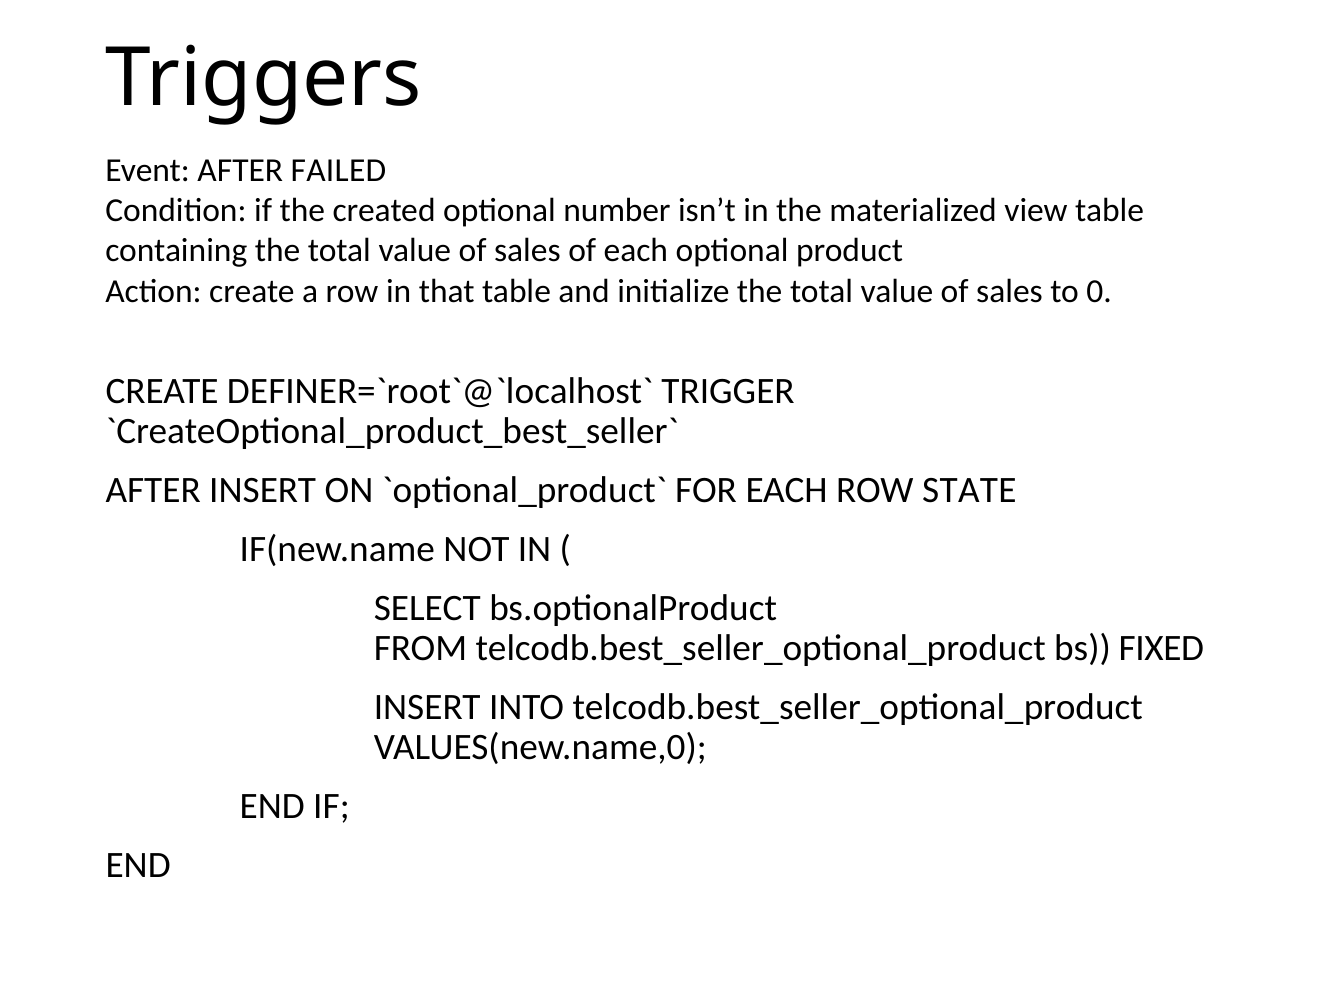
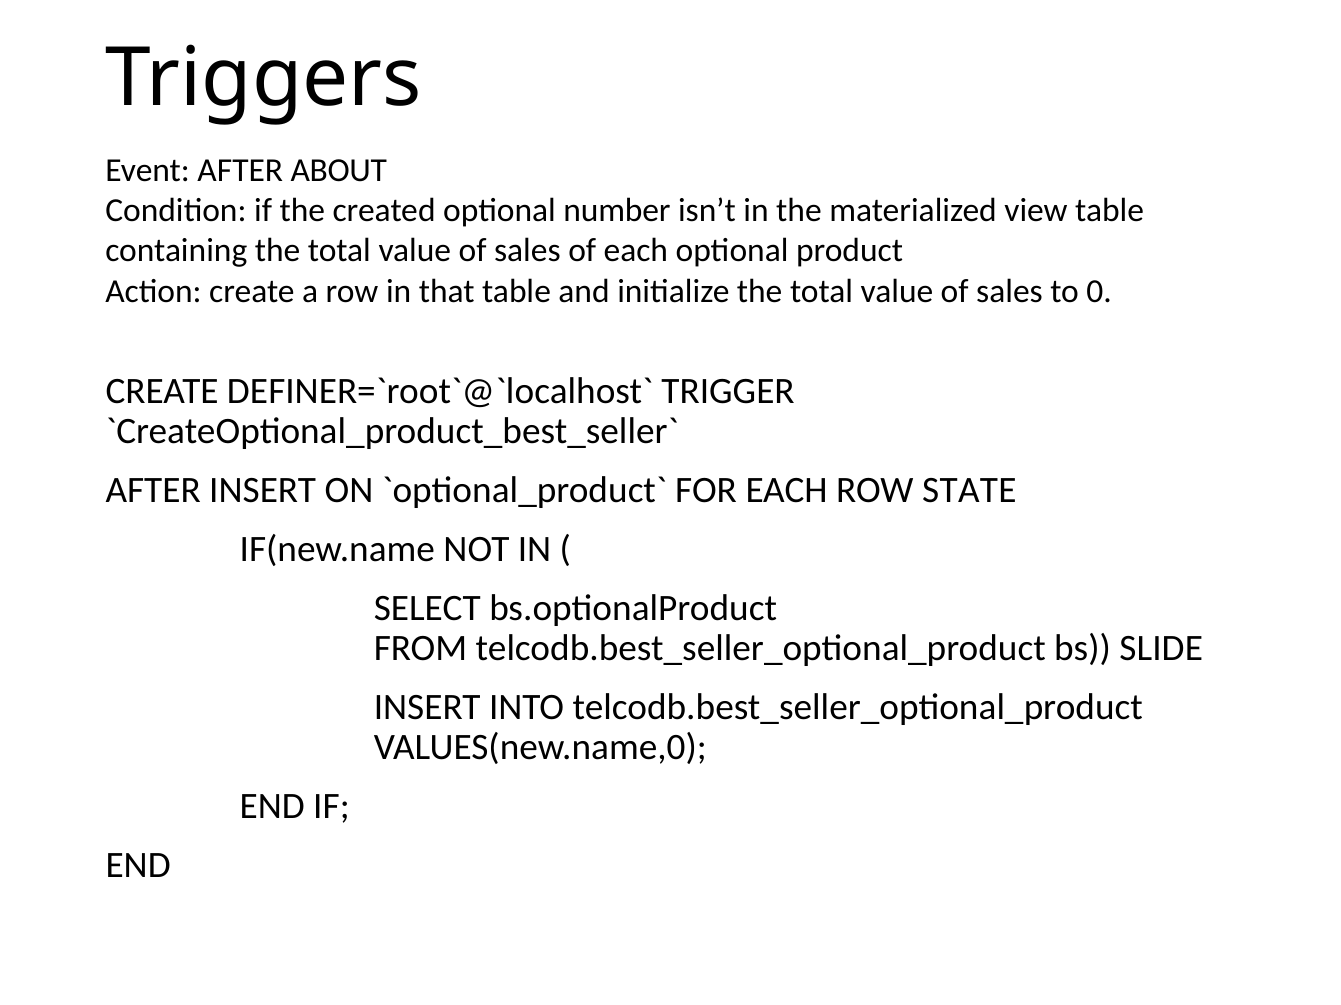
FAILED: FAILED -> ABOUT
FIXED: FIXED -> SLIDE
